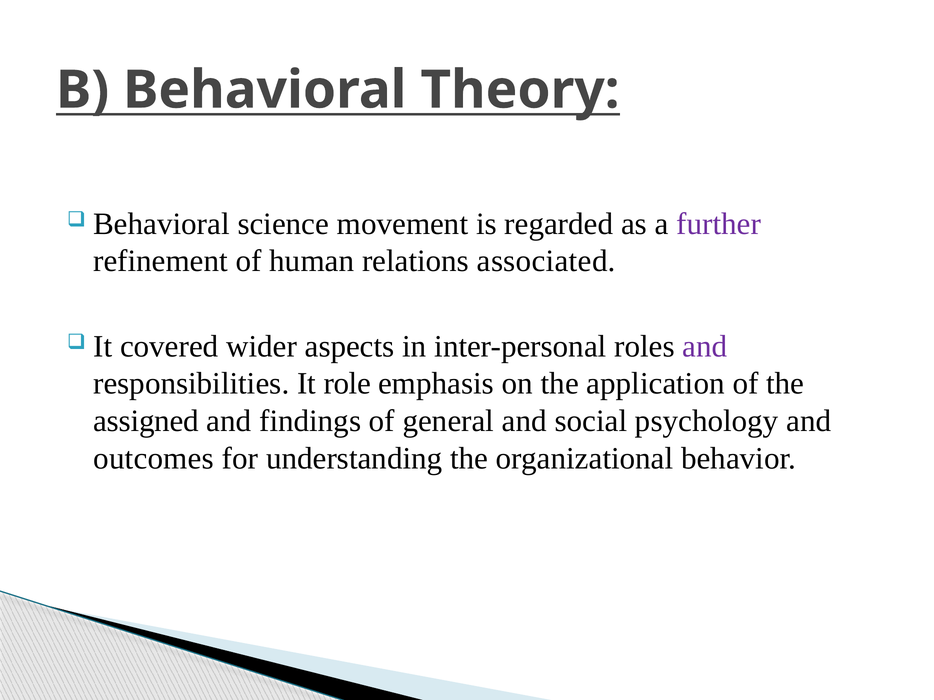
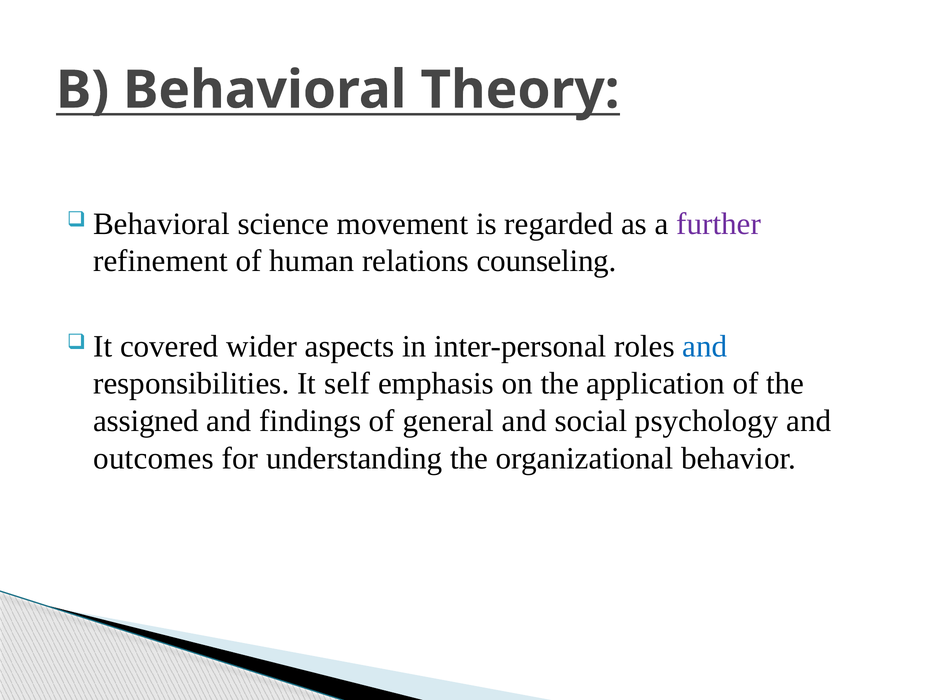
associated: associated -> counseling
and at (705, 346) colour: purple -> blue
role: role -> self
